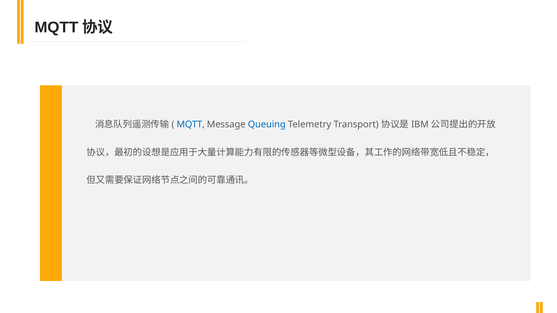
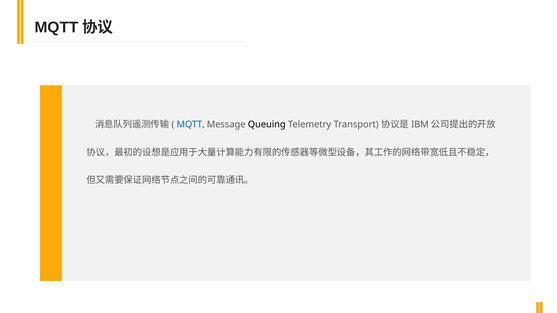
Queuing colour: blue -> black
